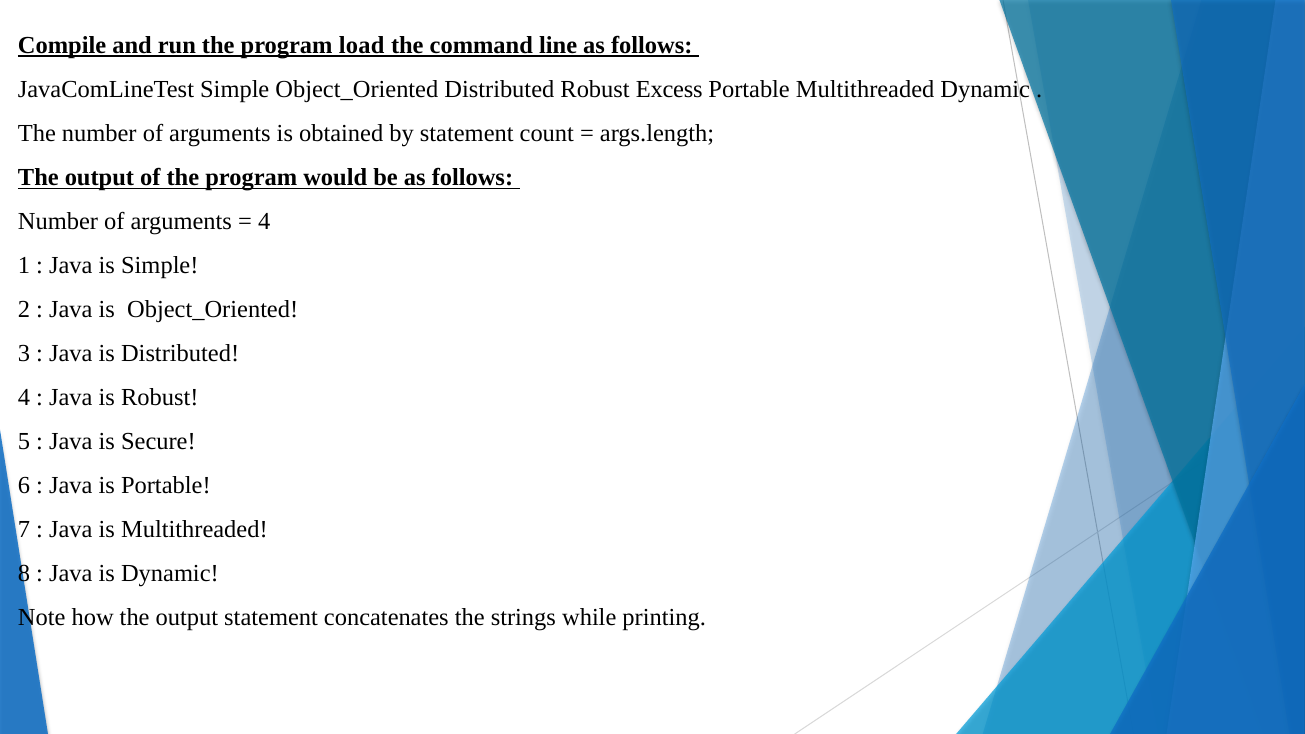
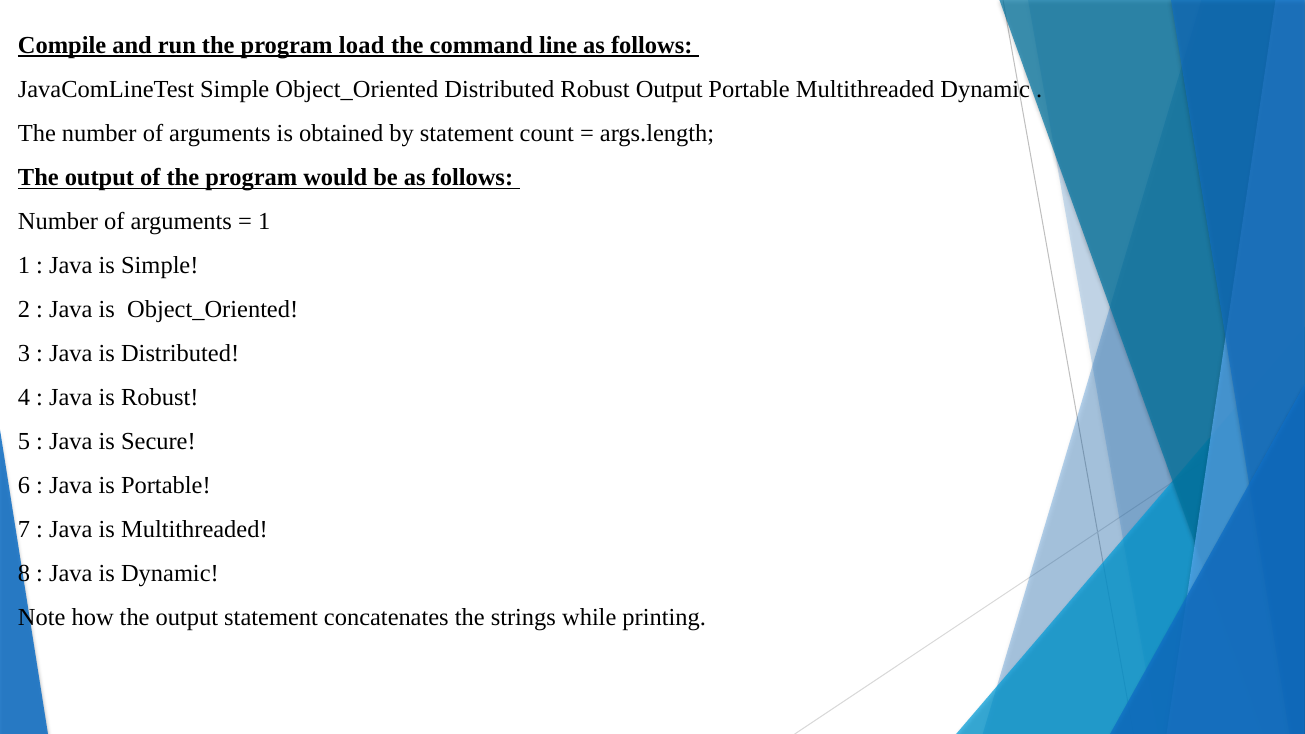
Robust Excess: Excess -> Output
4 at (264, 222): 4 -> 1
